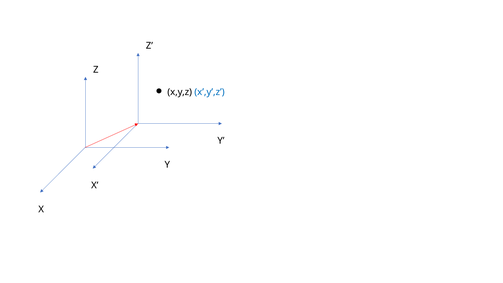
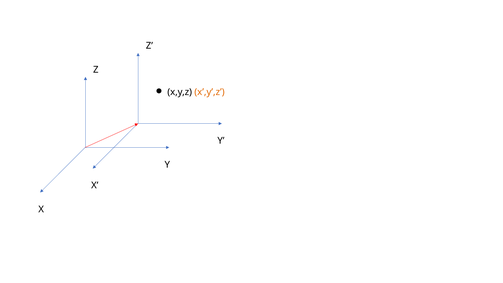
x’,y’,z colour: blue -> orange
